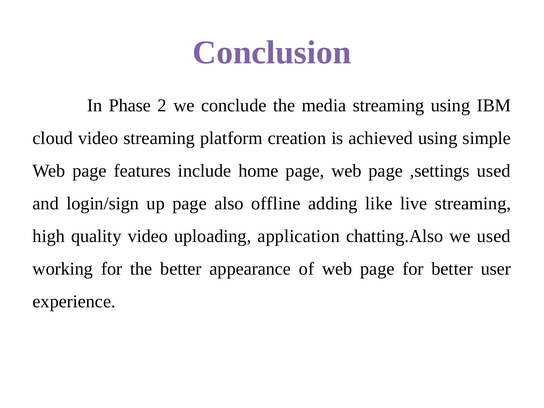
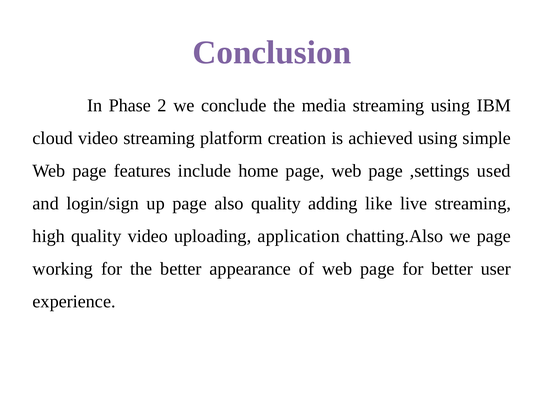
also offline: offline -> quality
we used: used -> page
